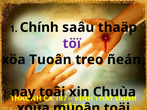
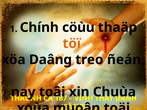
saâu: saâu -> cöùu
töï colour: purple -> orange
Tuoân: Tuoân -> Daâng
